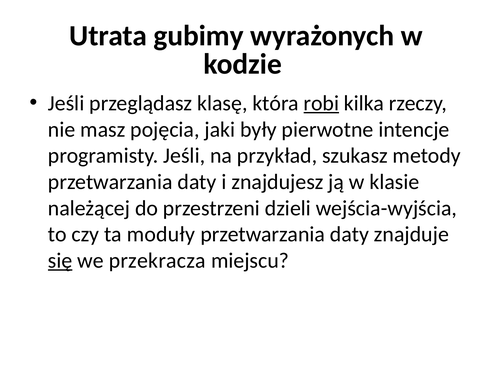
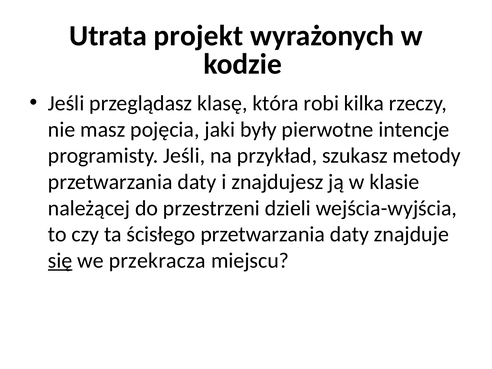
gubimy: gubimy -> projekt
robi underline: present -> none
moduły: moduły -> ścisłego
